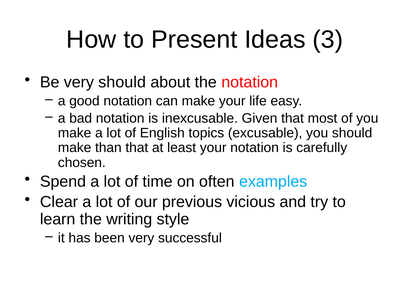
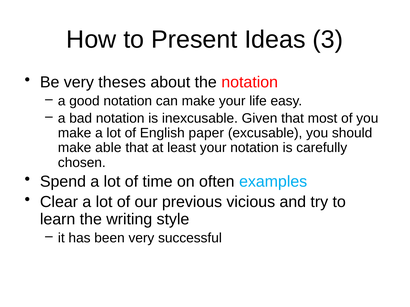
very should: should -> theses
topics: topics -> paper
than: than -> able
